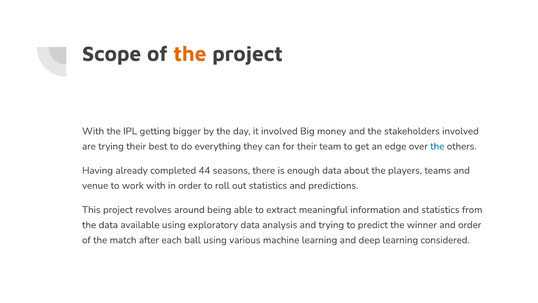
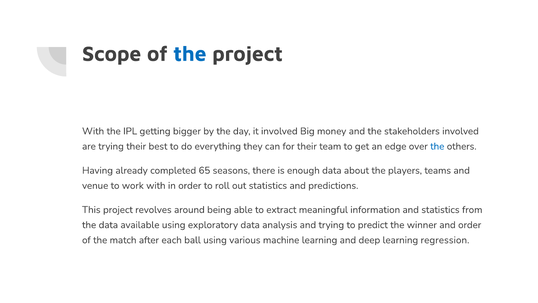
the at (190, 54) colour: orange -> blue
44: 44 -> 65
considered: considered -> regression
